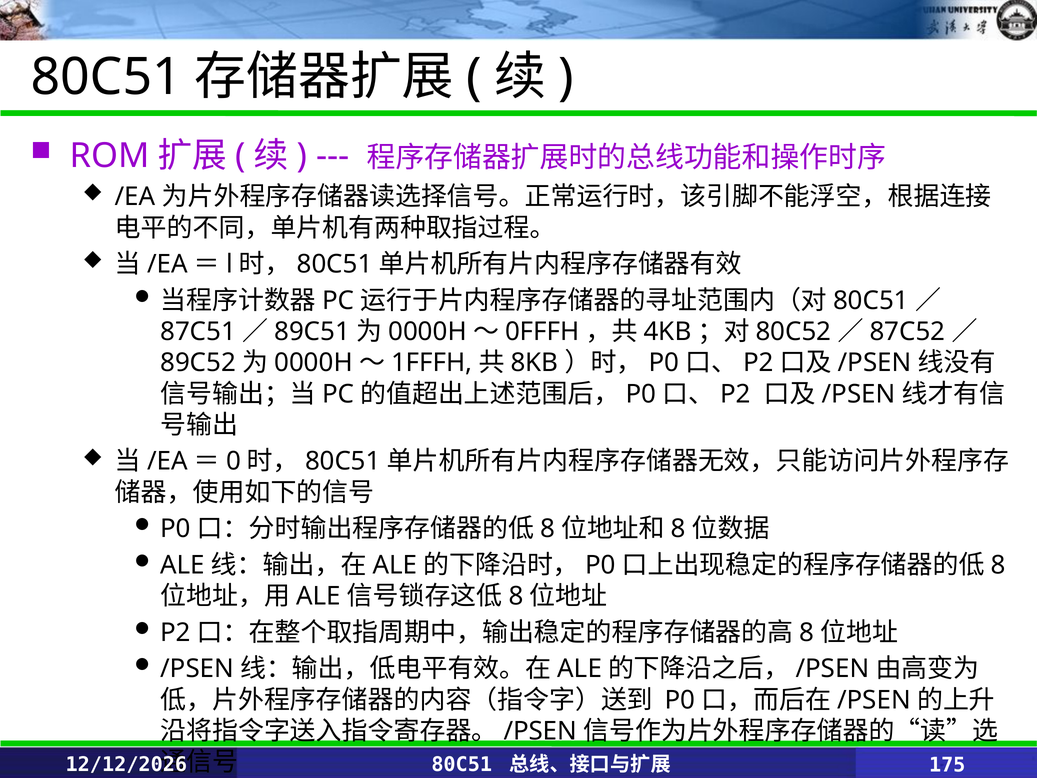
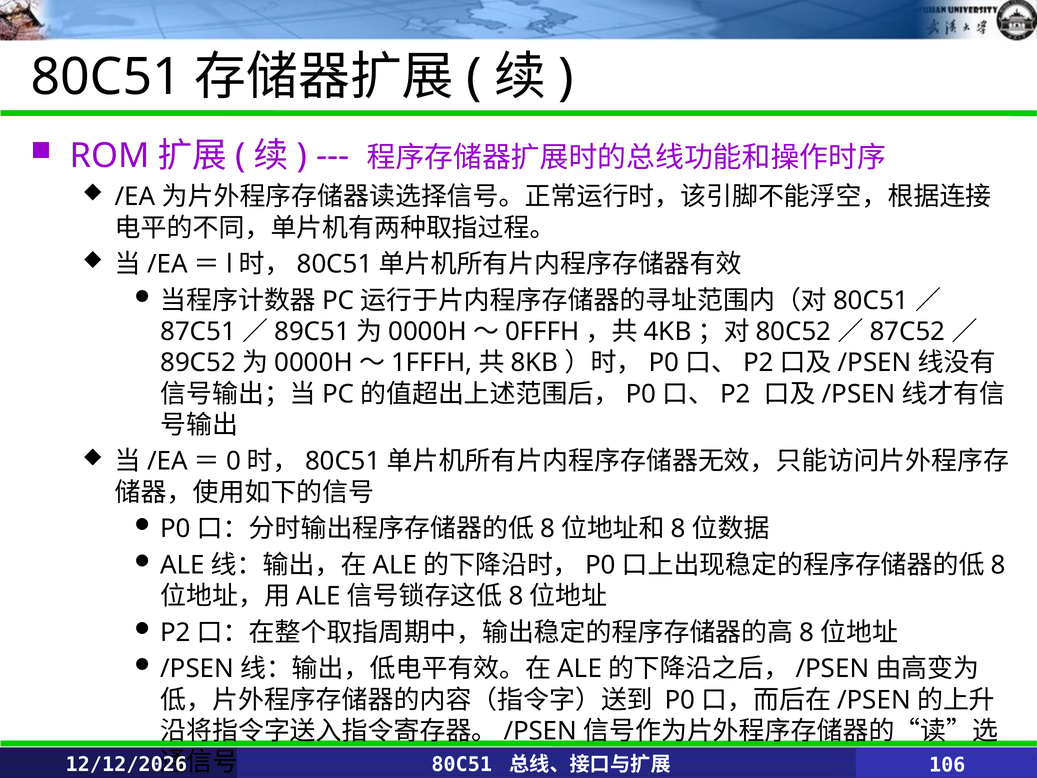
175: 175 -> 106
